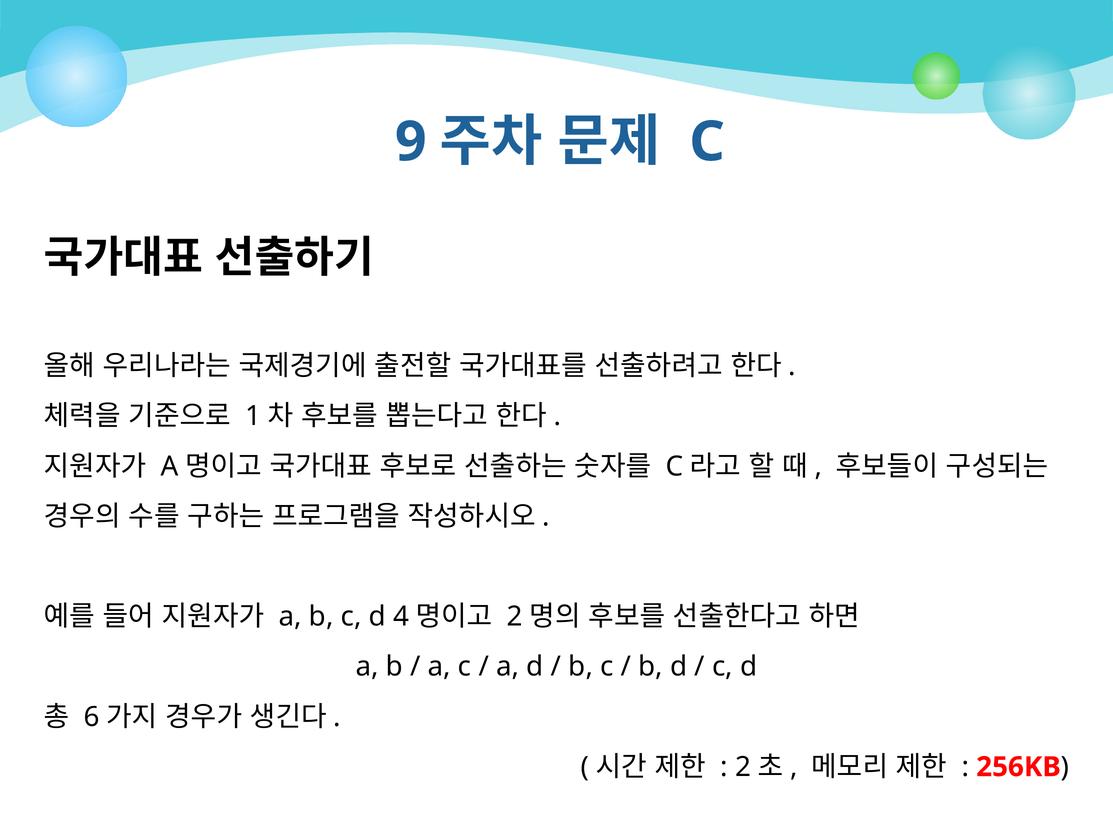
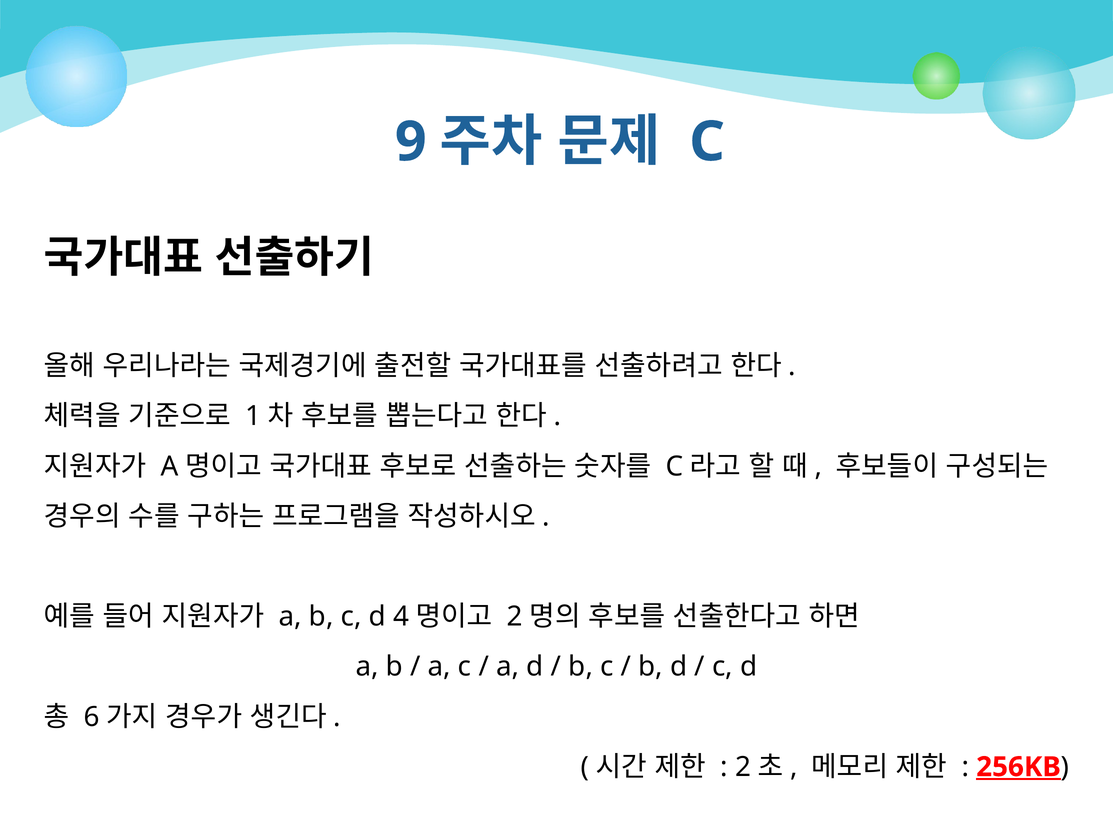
256KB underline: none -> present
